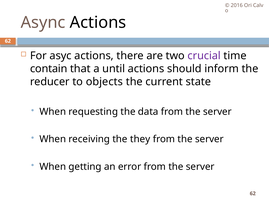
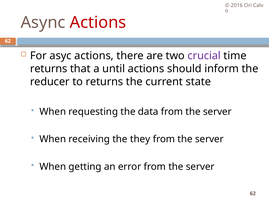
Actions at (98, 22) colour: black -> red
contain at (49, 69): contain -> returns
to objects: objects -> returns
